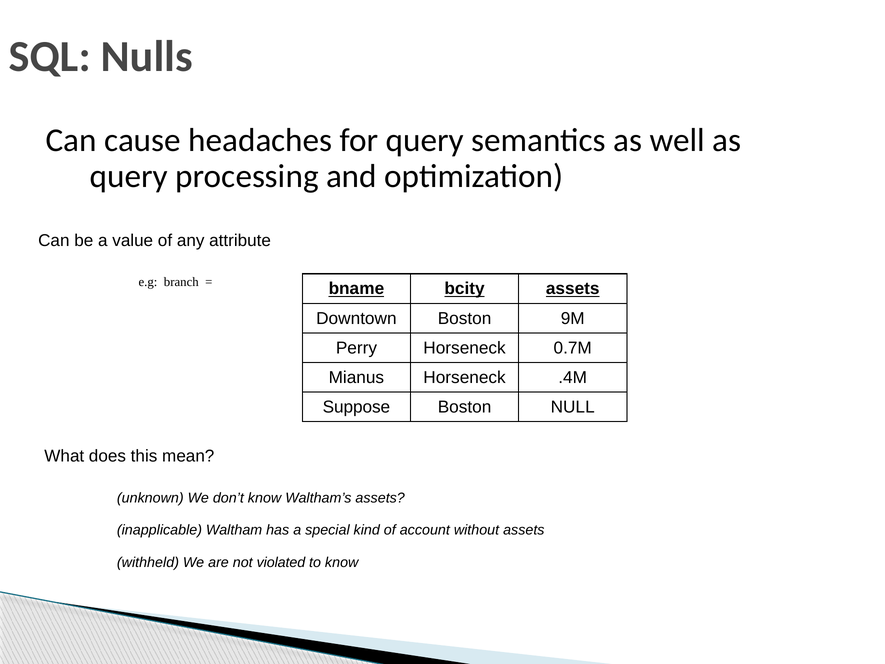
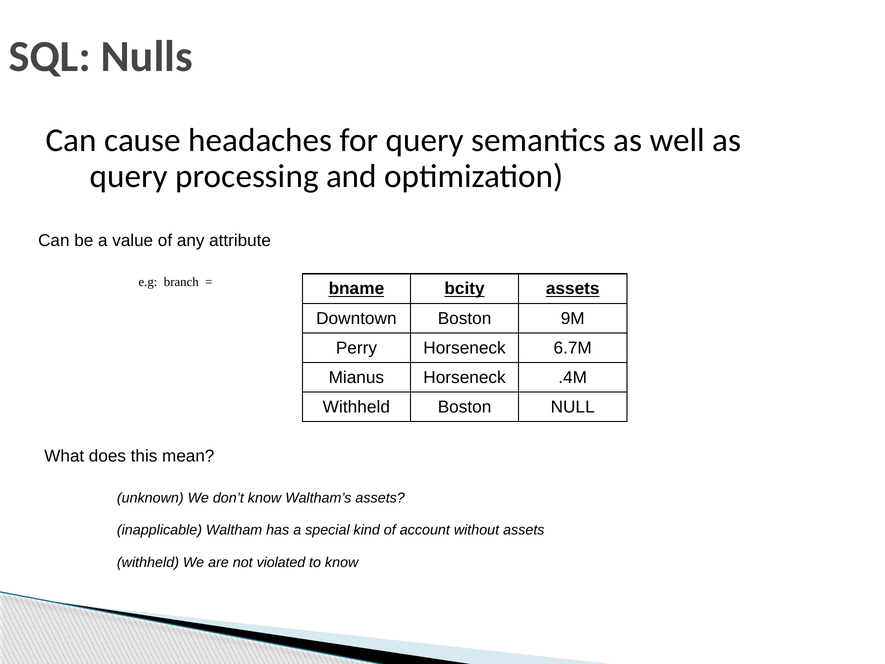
0.7M: 0.7M -> 6.7M
Suppose at (356, 407): Suppose -> Withheld
